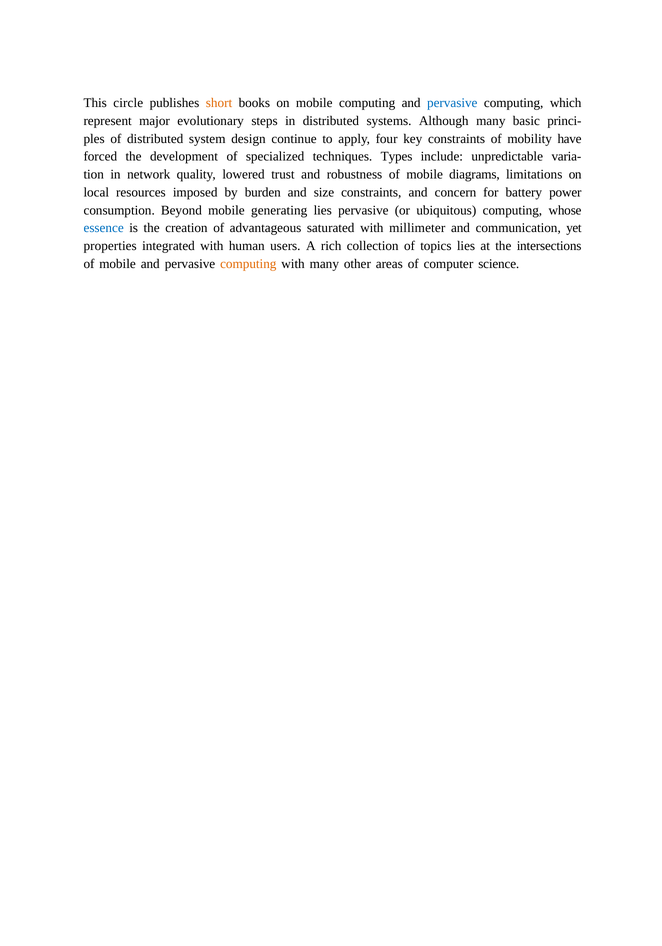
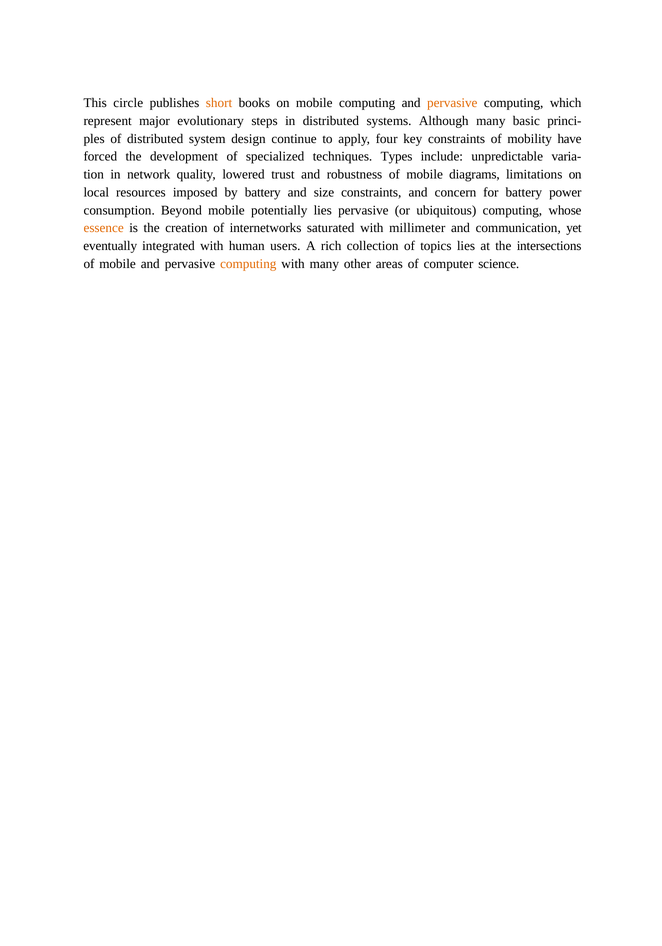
pervasive at (452, 103) colour: blue -> orange
by burden: burden -> battery
generating: generating -> potentially
essence colour: blue -> orange
advantageous: advantageous -> internetworks
properties: properties -> eventually
